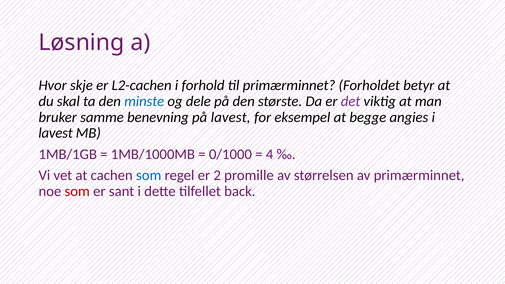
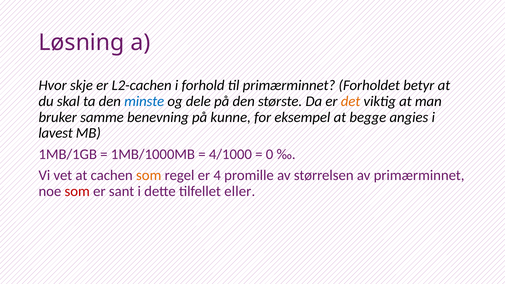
det colour: purple -> orange
på lavest: lavest -> kunne
0/1000: 0/1000 -> 4/1000
4: 4 -> 0
som at (149, 175) colour: blue -> orange
2: 2 -> 4
back: back -> eller
